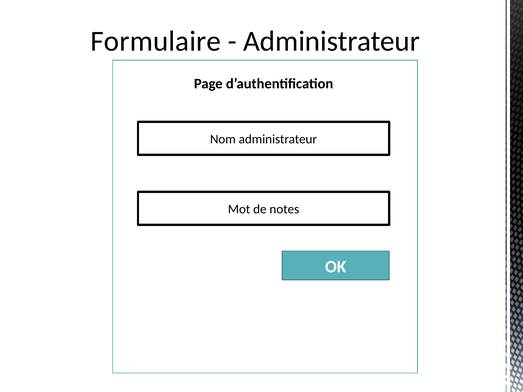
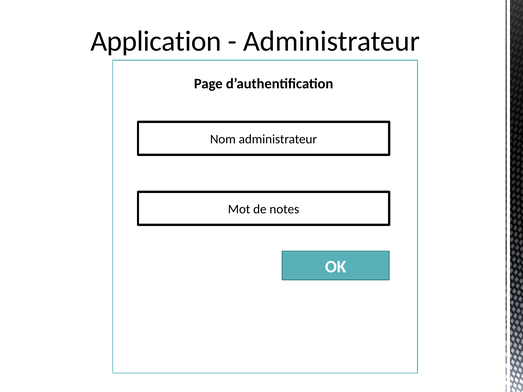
Formulaire: Formulaire -> Application
